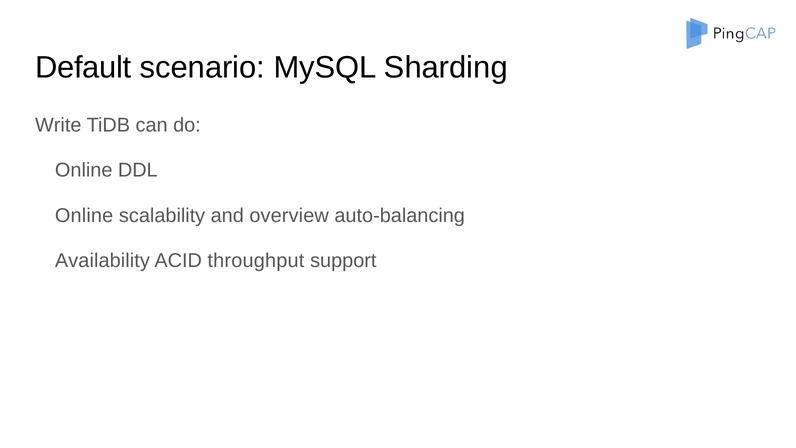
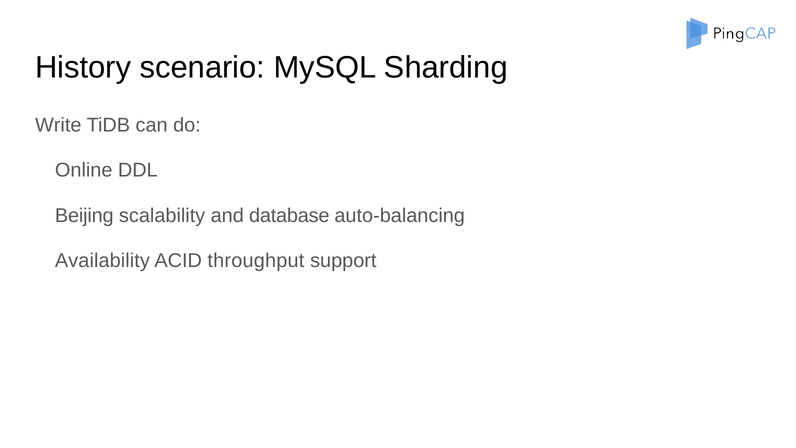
Default: Default -> History
Online at (84, 215): Online -> Beijing
overview: overview -> database
